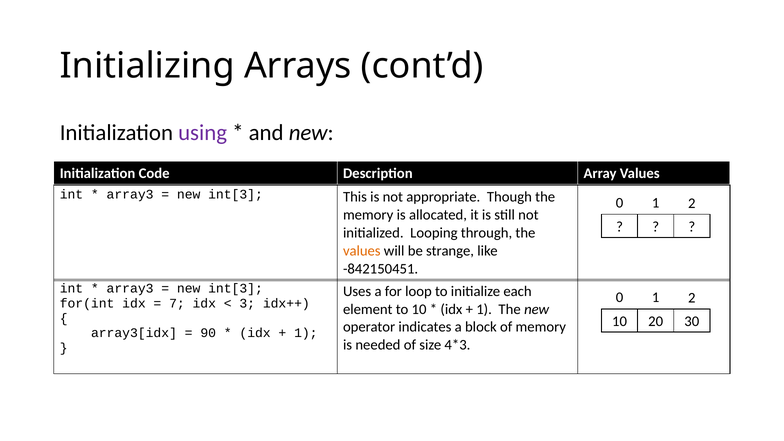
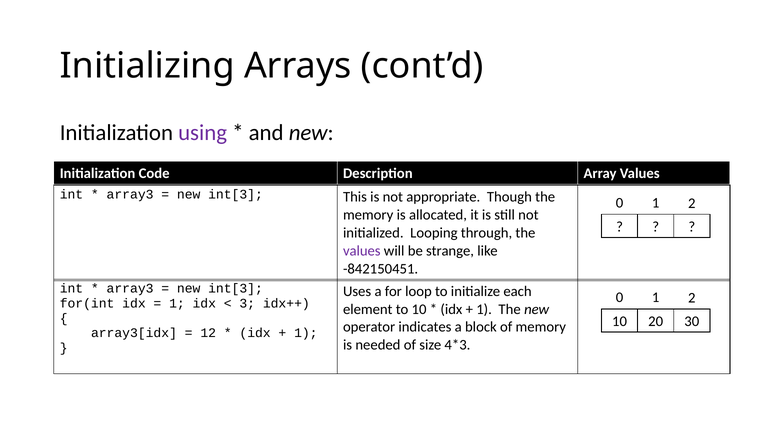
values at (362, 251) colour: orange -> purple
7 at (177, 303): 7 -> 1
90: 90 -> 12
